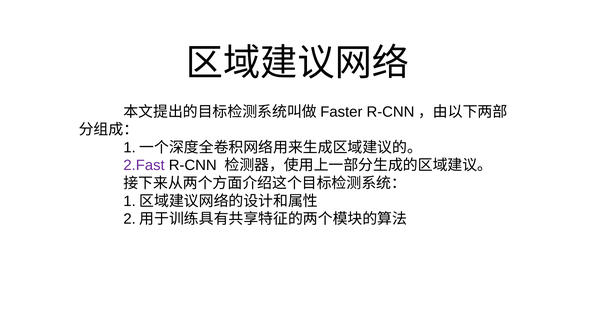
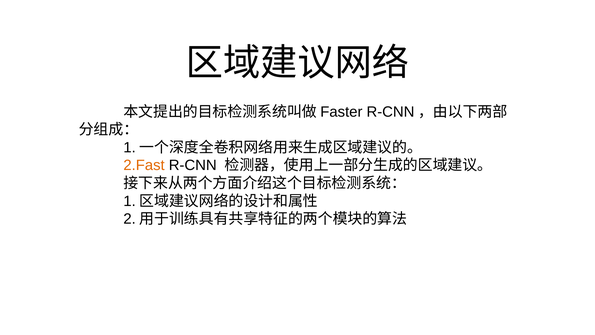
2.Fast colour: purple -> orange
